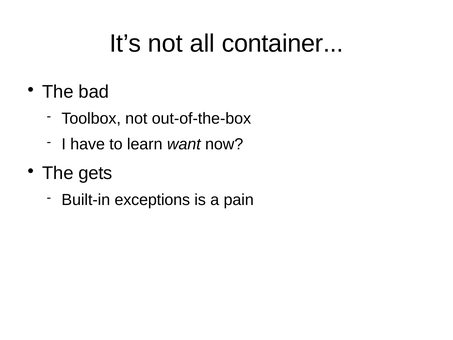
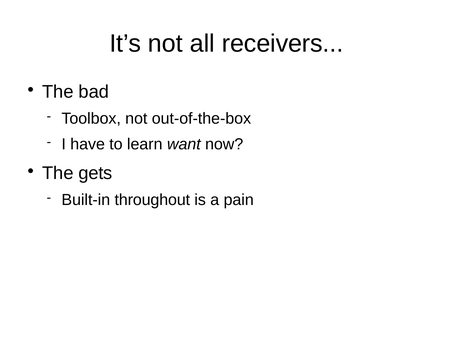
container: container -> receivers
exceptions: exceptions -> throughout
